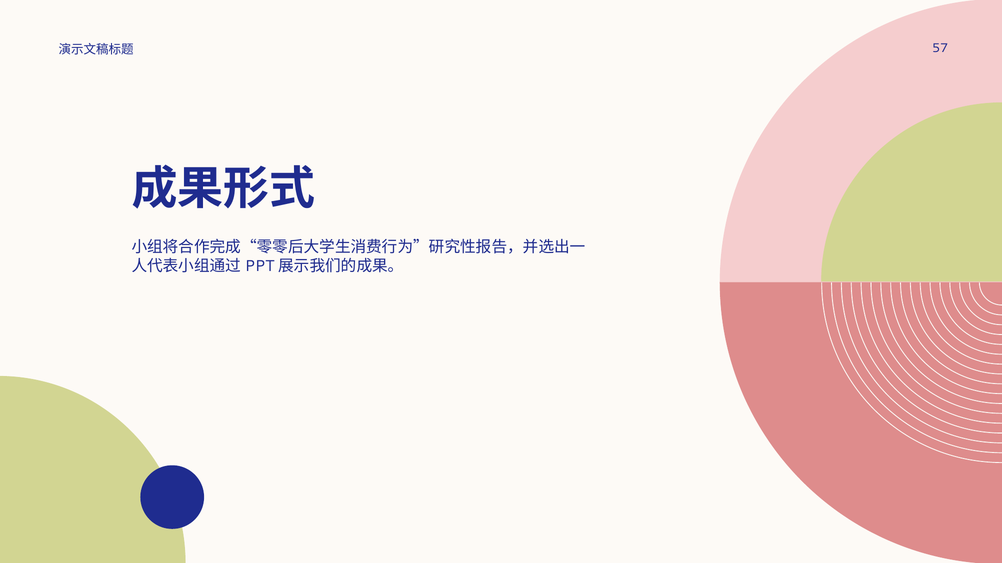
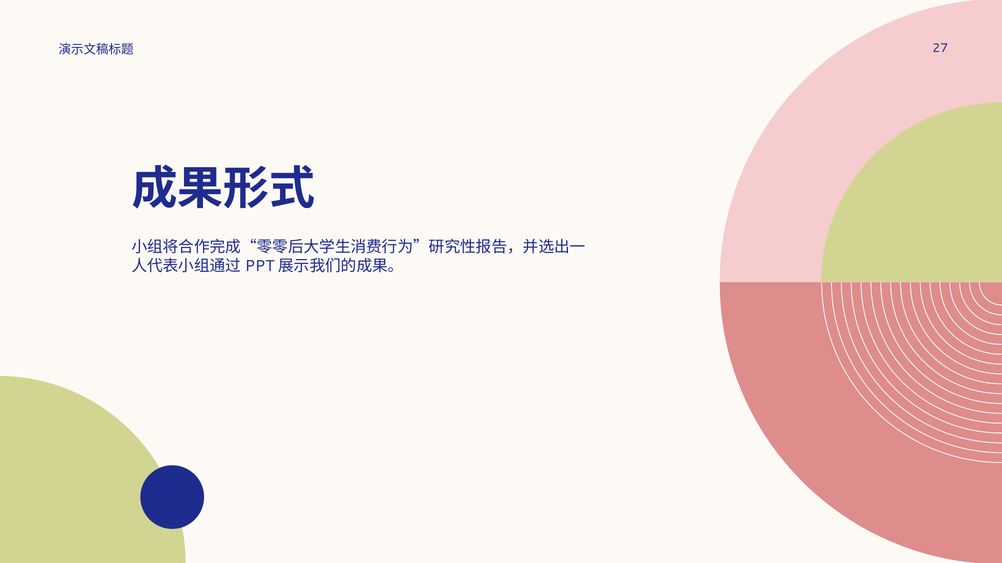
57: 57 -> 27
